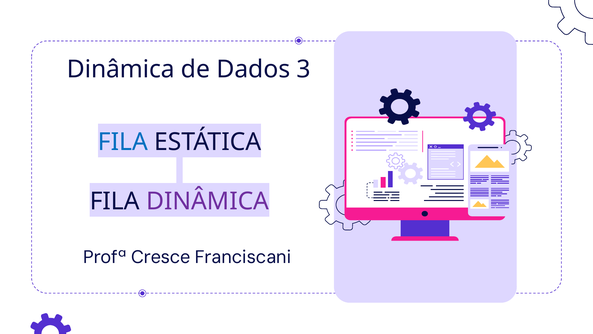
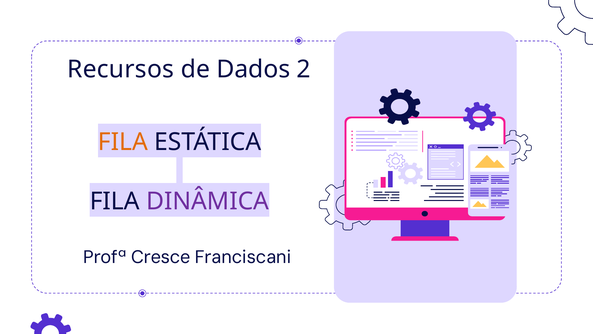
Dinâmica at (121, 69): Dinâmica -> Recursos
3: 3 -> 2
FILA at (123, 142) colour: blue -> orange
